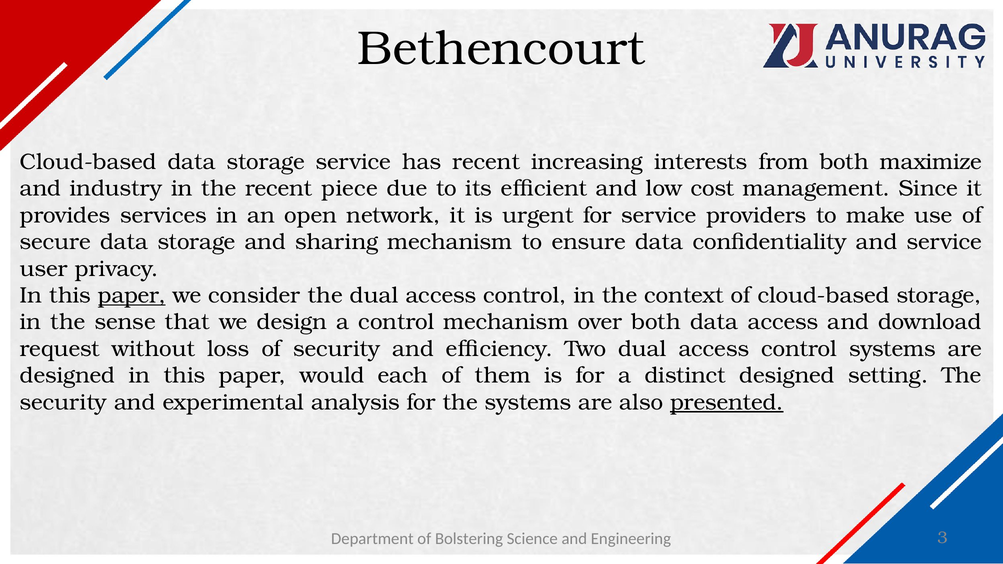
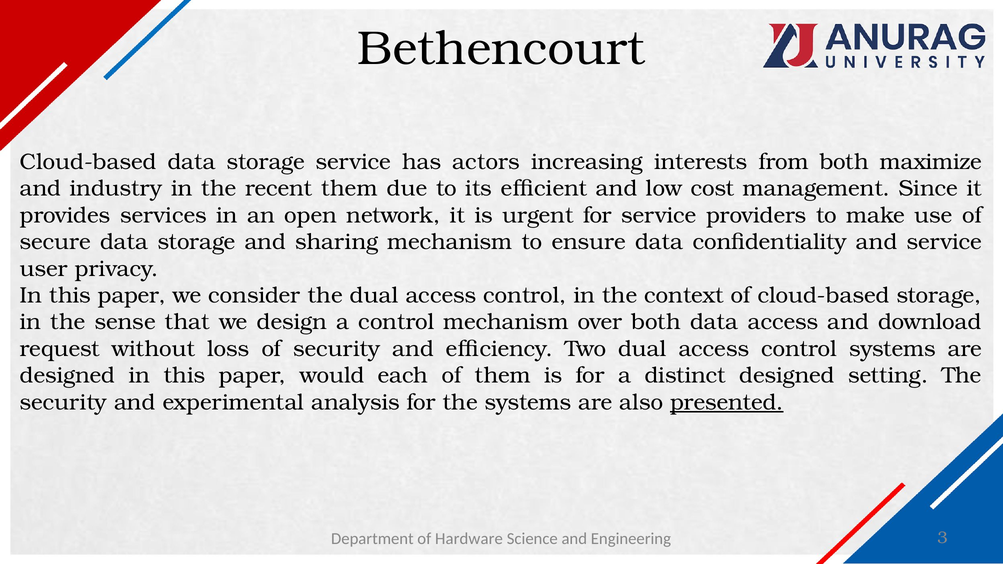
has recent: recent -> actors
recent piece: piece -> them
paper at (132, 296) underline: present -> none
Bolstering: Bolstering -> Hardware
